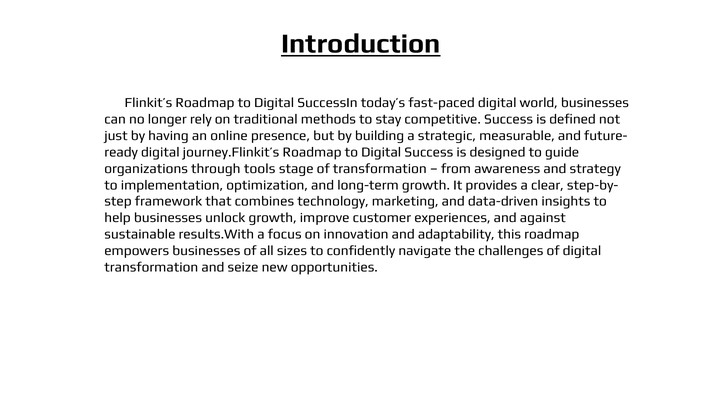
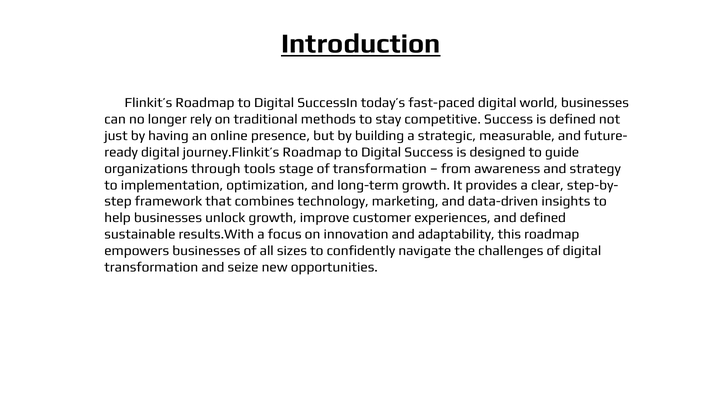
and against: against -> defined
